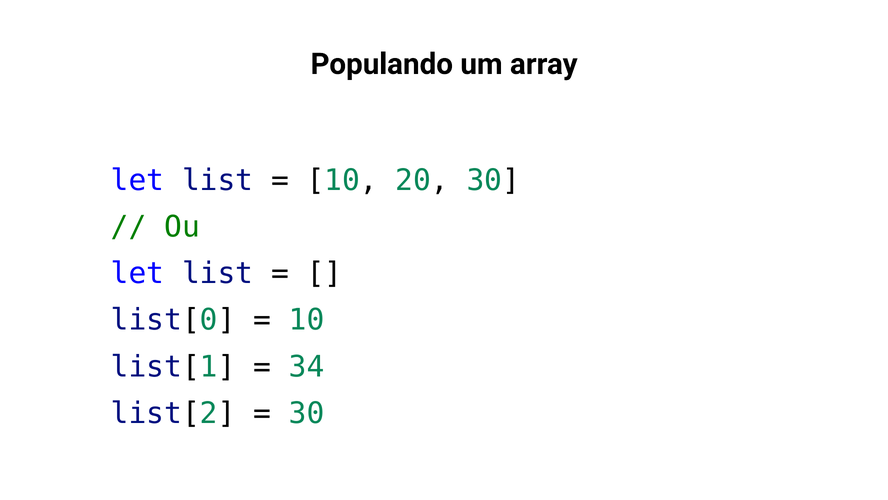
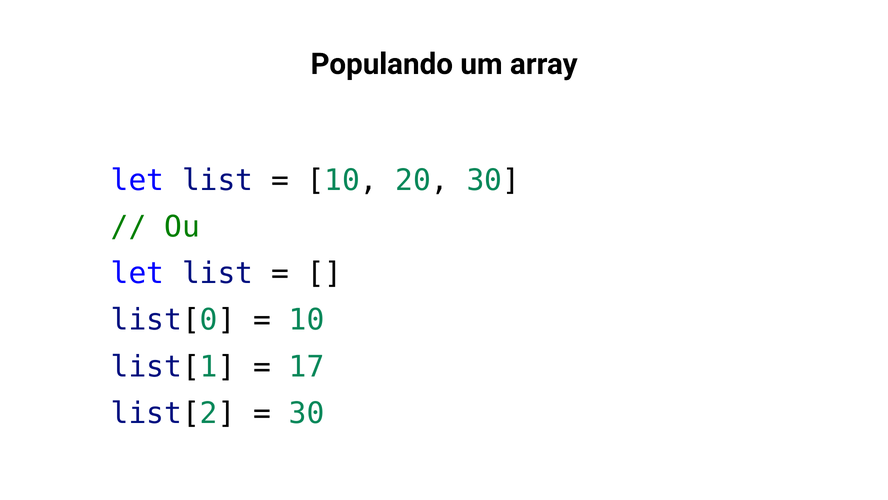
34: 34 -> 17
